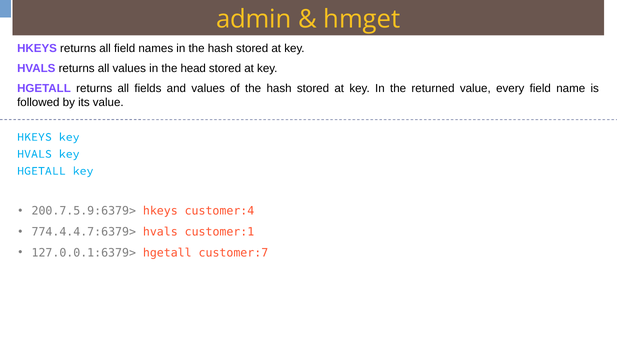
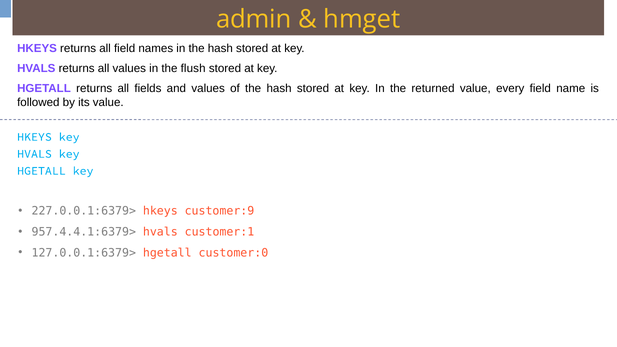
head: head -> flush
200.7.5.9:6379>: 200.7.5.9:6379> -> 227.0.0.1:6379>
customer:4: customer:4 -> customer:9
774.4.4.7:6379>: 774.4.4.7:6379> -> 957.4.4.1:6379>
customer:7: customer:7 -> customer:0
